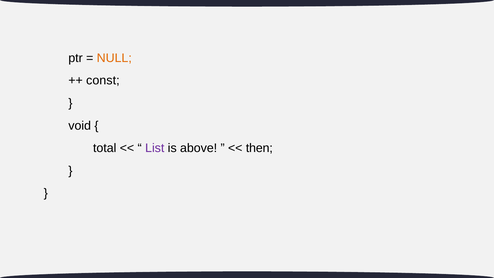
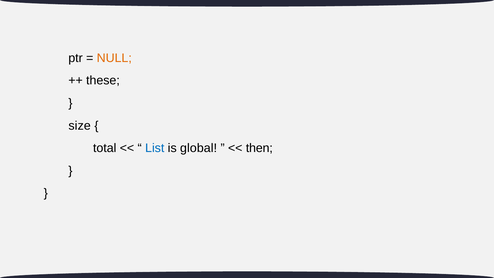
const: const -> these
void: void -> size
List colour: purple -> blue
above: above -> global
